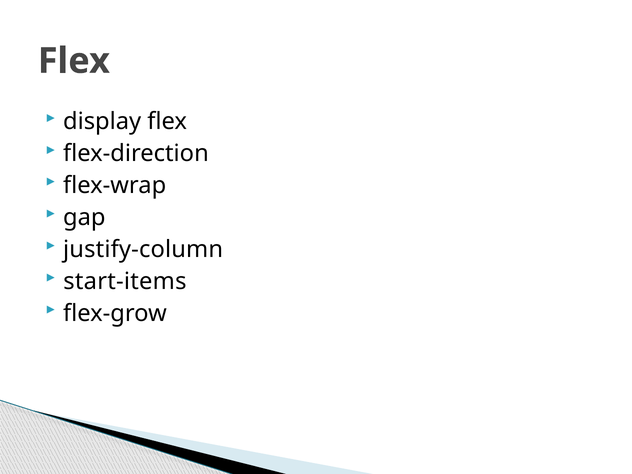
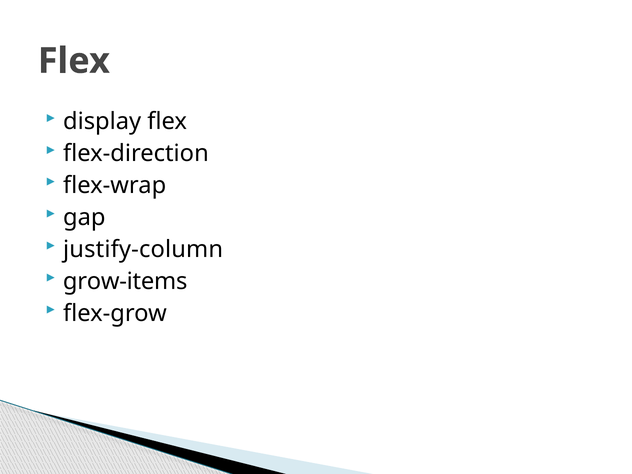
start-items: start-items -> grow-items
